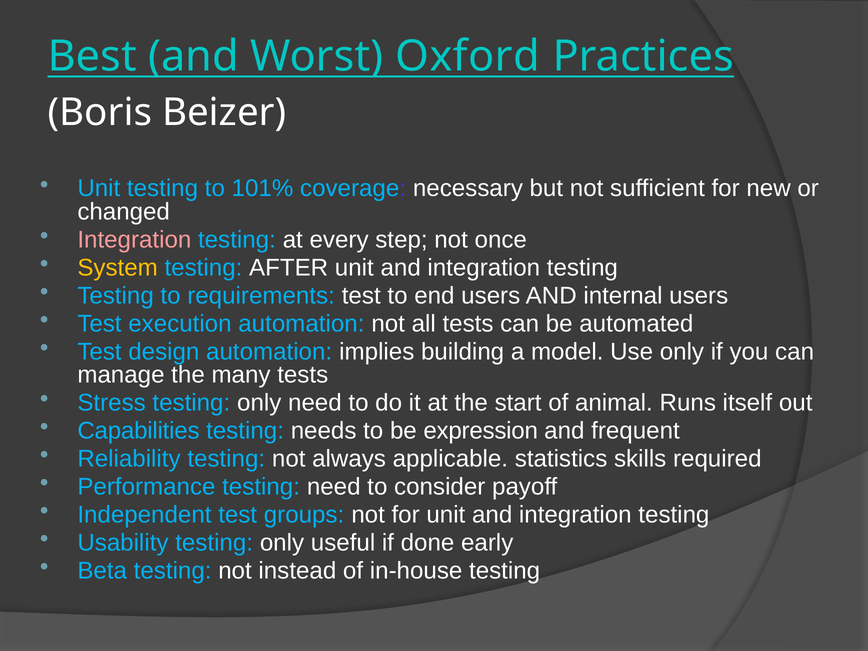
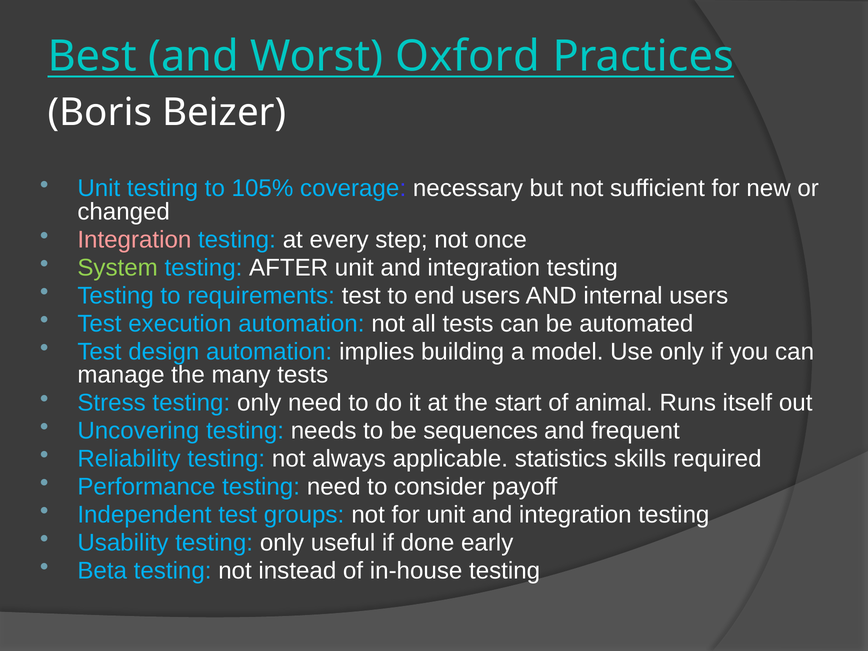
101%: 101% -> 105%
System colour: yellow -> light green
Capabilities: Capabilities -> Uncovering
expression: expression -> sequences
